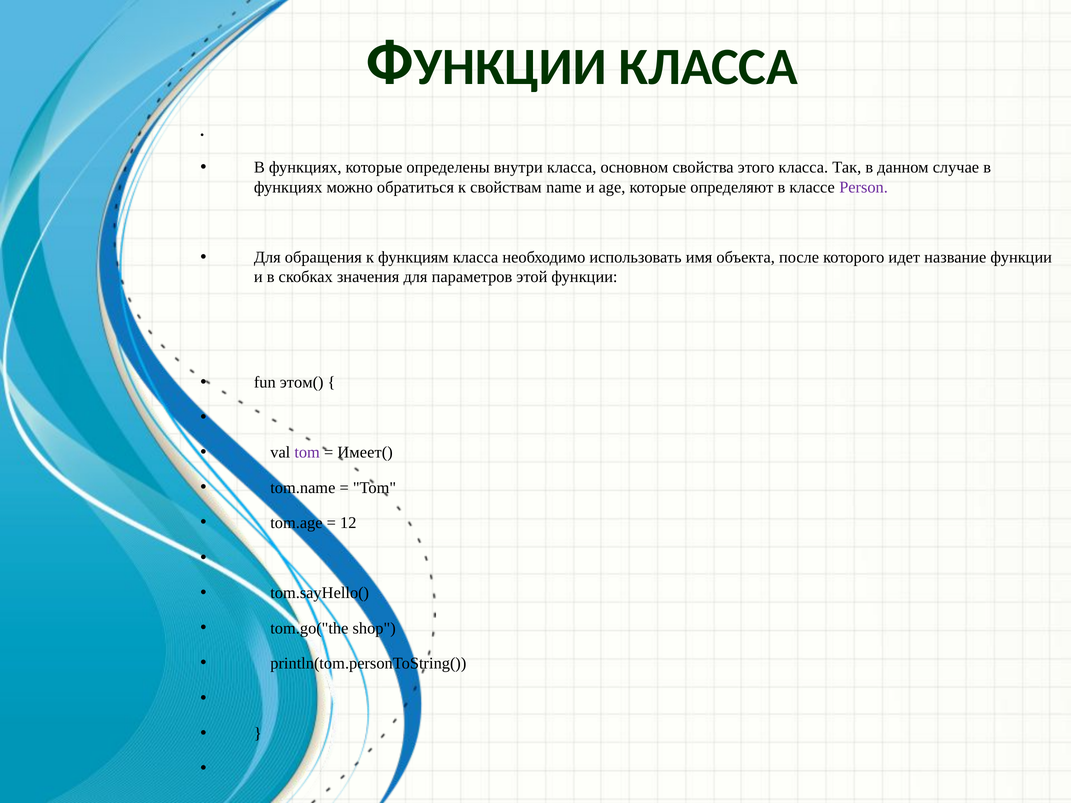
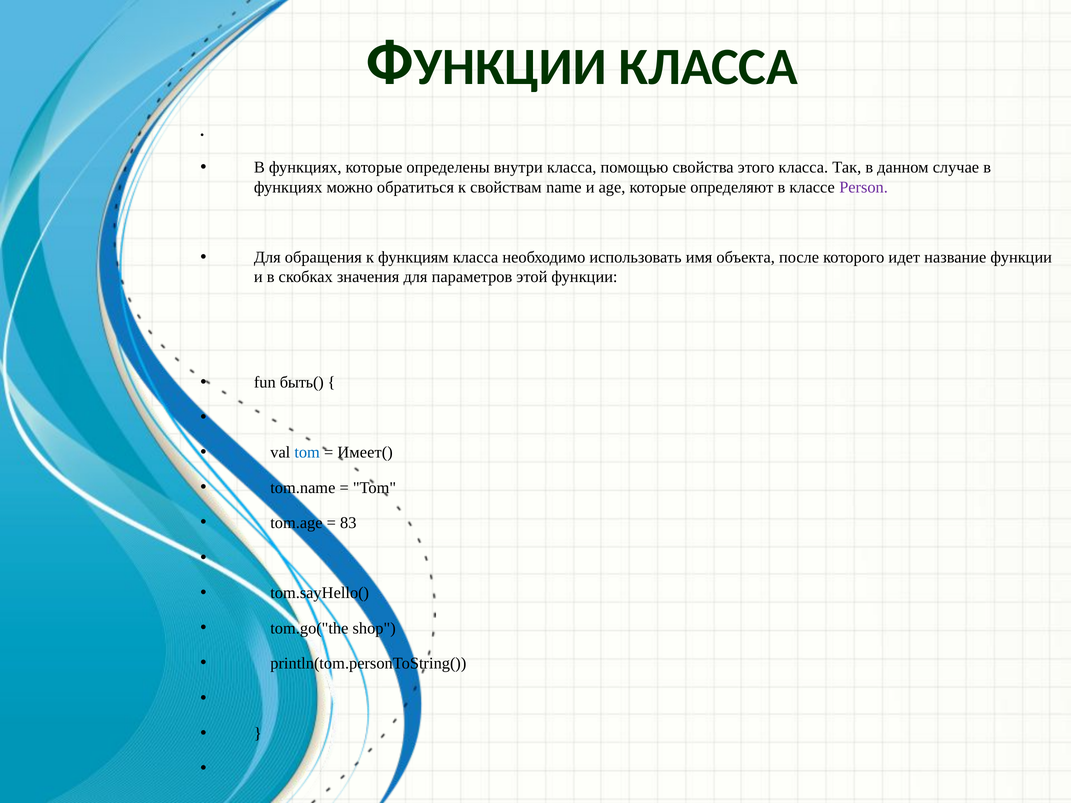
основном: основном -> помощью
этом(: этом( -> быть(
tom at (307, 453) colour: purple -> blue
12: 12 -> 83
